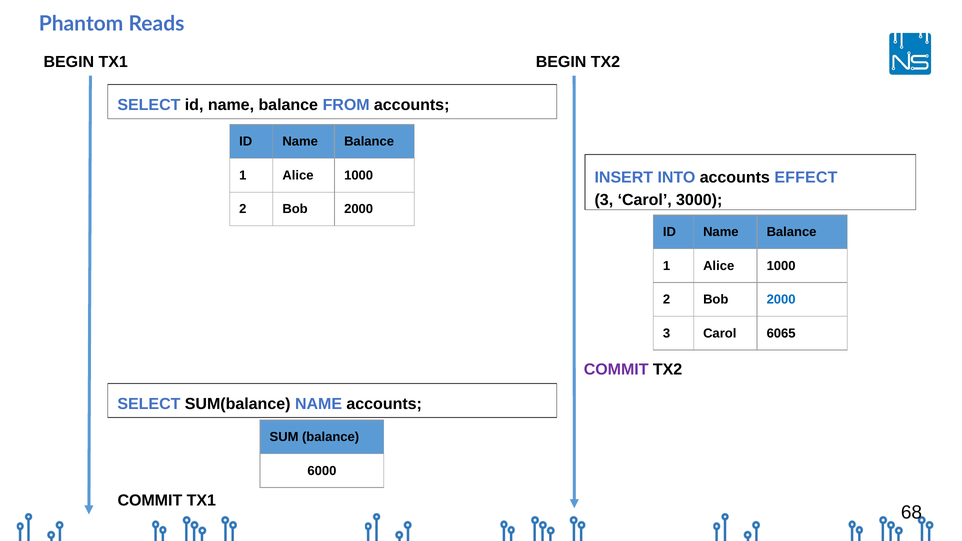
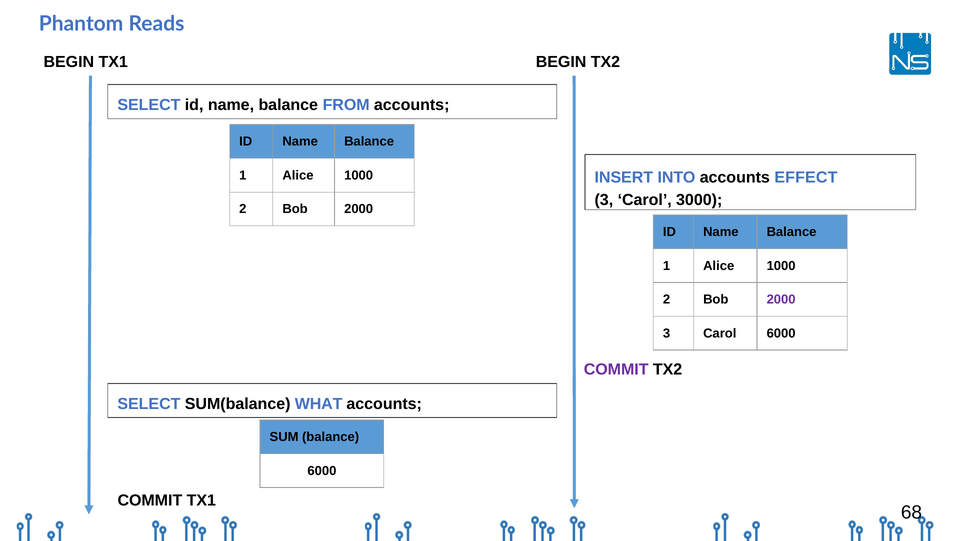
2000 at (781, 300) colour: blue -> purple
Carol 6065: 6065 -> 6000
SUM(balance NAME: NAME -> WHAT
